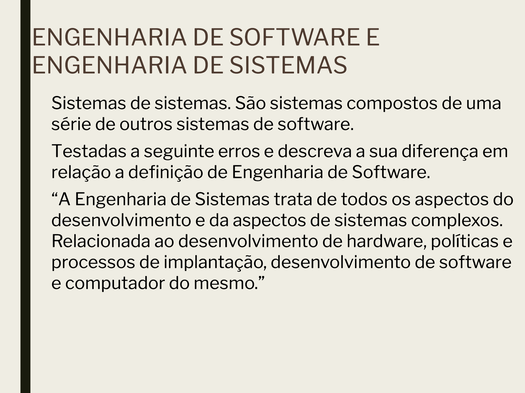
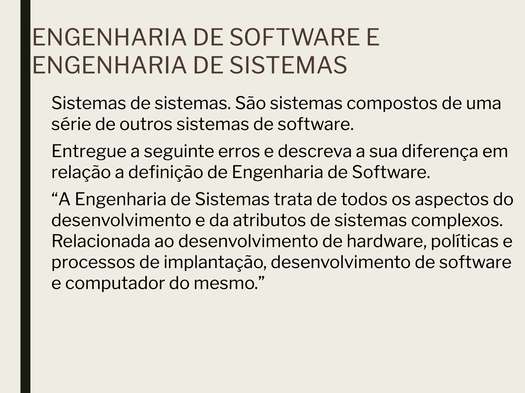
Testadas: Testadas -> Entregue
da aspectos: aspectos -> atributos
